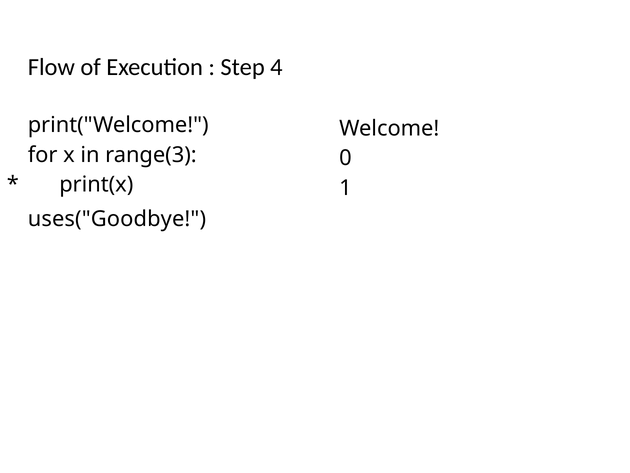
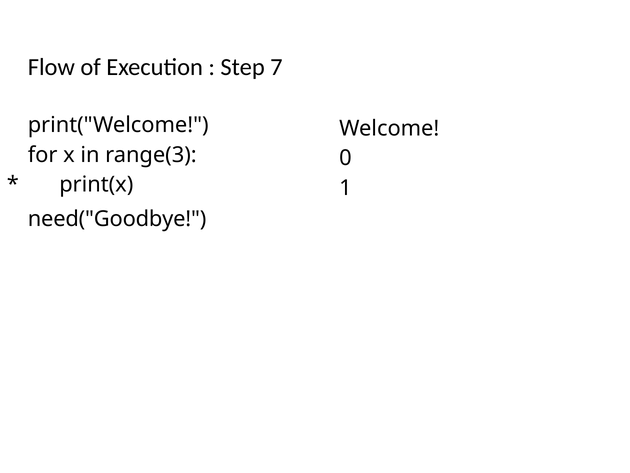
4: 4 -> 7
uses("Goodbye: uses("Goodbye -> need("Goodbye
